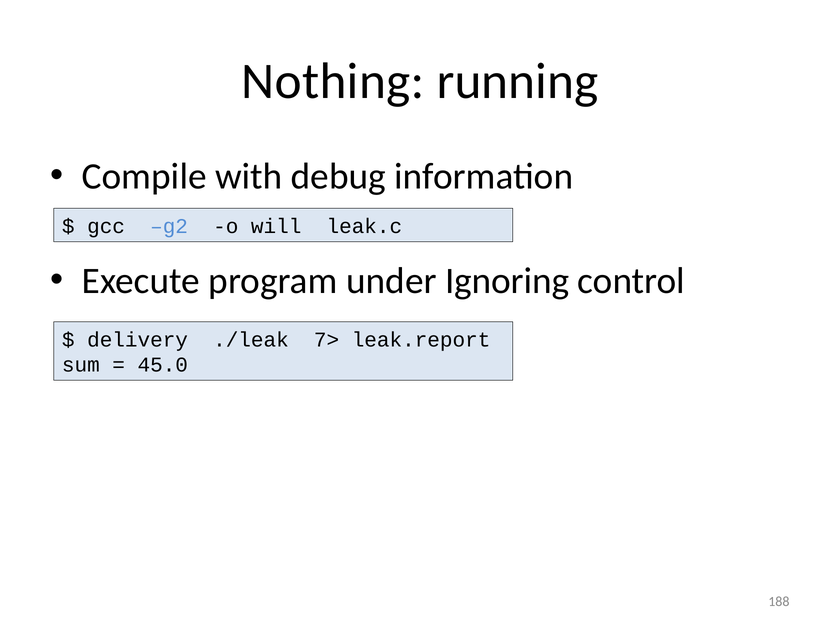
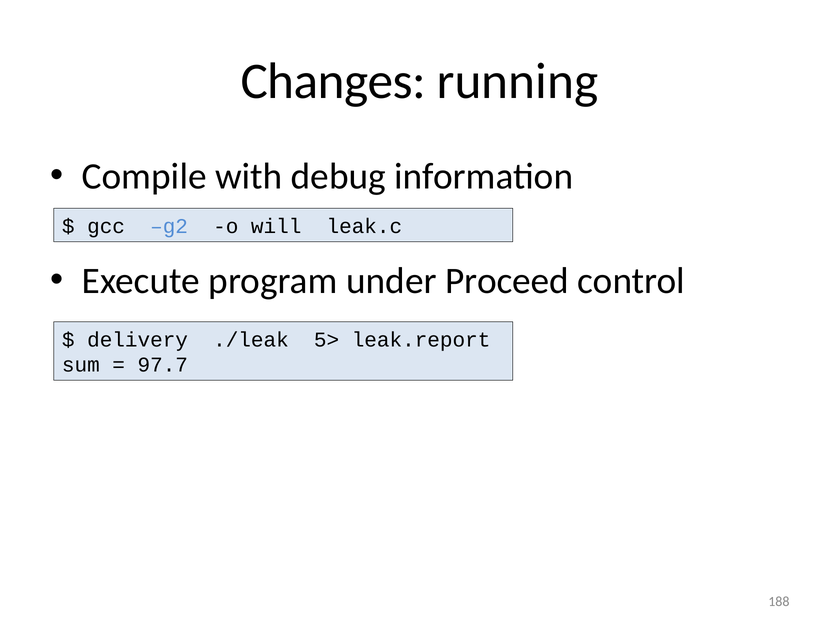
Nothing: Nothing -> Changes
Ignoring: Ignoring -> Proceed
7>: 7> -> 5>
45.0: 45.0 -> 97.7
